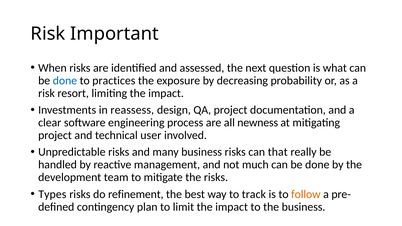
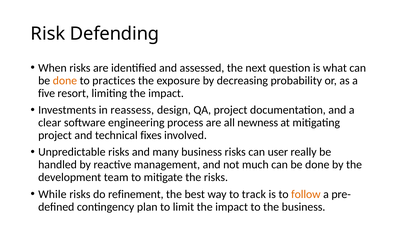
Important: Important -> Defending
done at (65, 81) colour: blue -> orange
risk at (47, 93): risk -> five
user: user -> fixes
that: that -> user
Types: Types -> While
